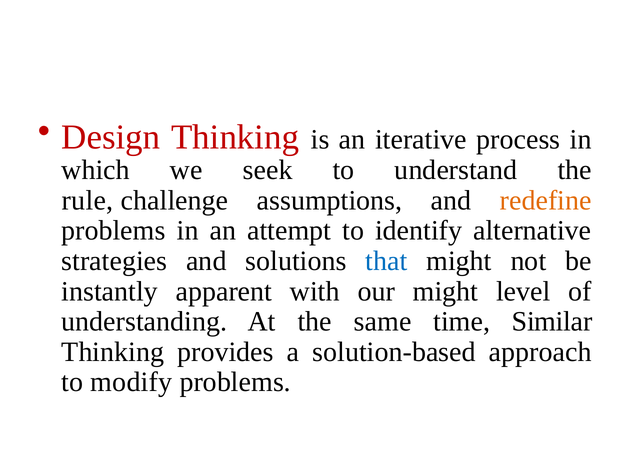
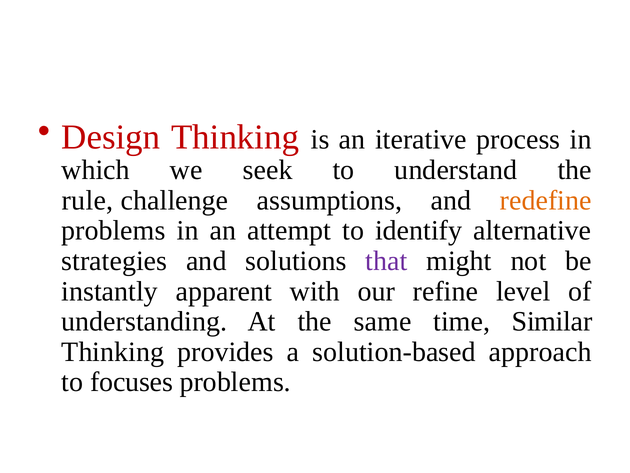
that colour: blue -> purple
our might: might -> refine
modify: modify -> focuses
